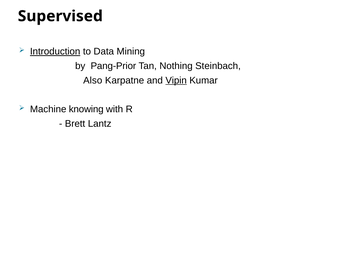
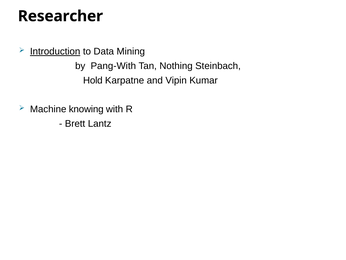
Supervised: Supervised -> Researcher
Pang-Prior: Pang-Prior -> Pang-With
Also: Also -> Hold
Vipin underline: present -> none
